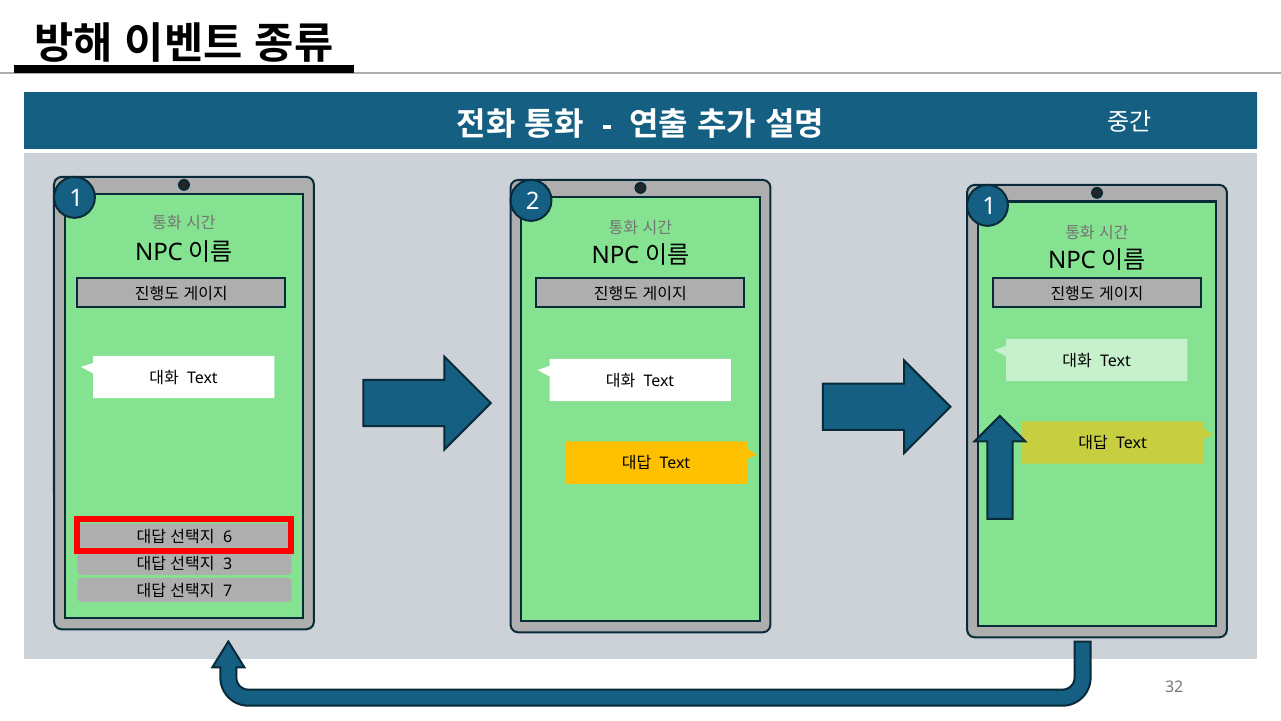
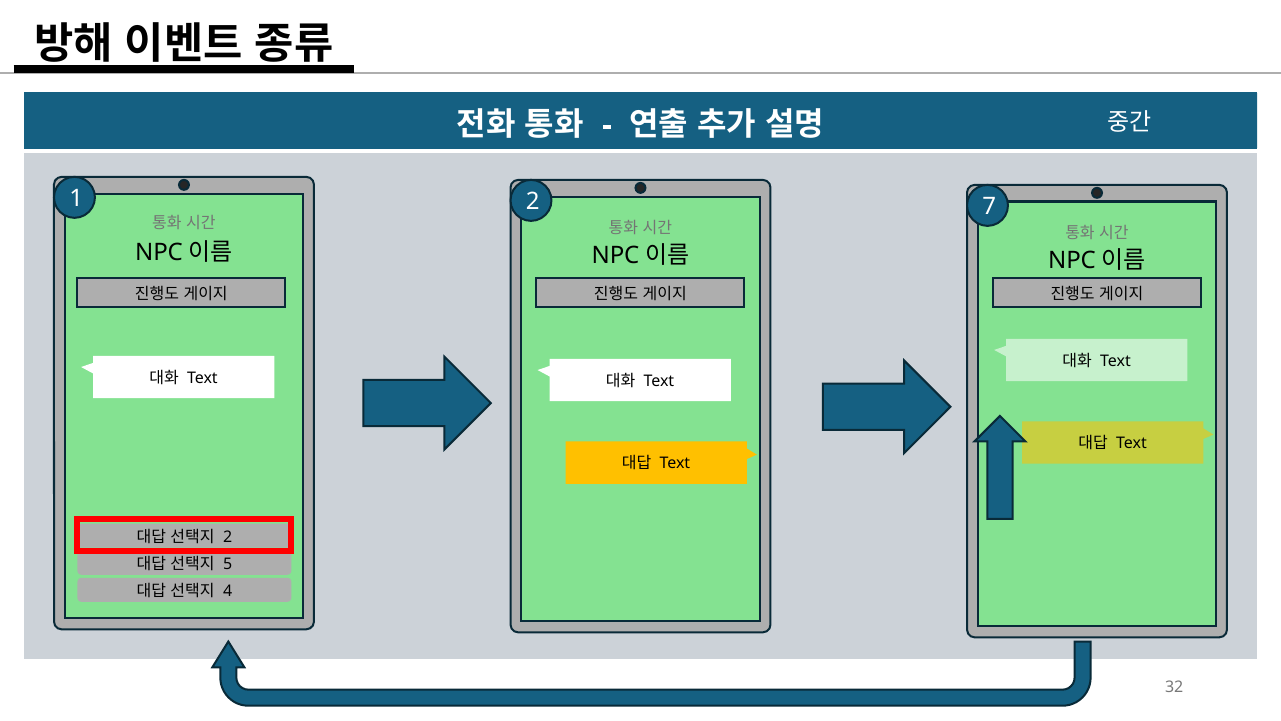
2 1: 1 -> 7
6 at (228, 536): 6 -> 2
3: 3 -> 5
7: 7 -> 4
